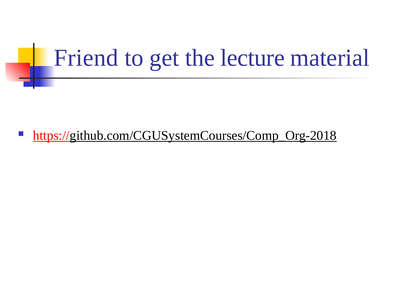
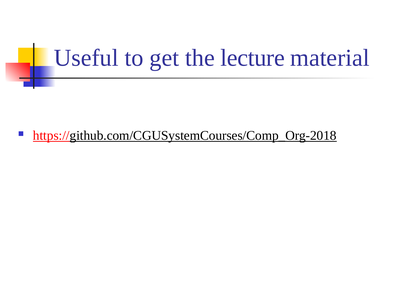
Friend: Friend -> Useful
